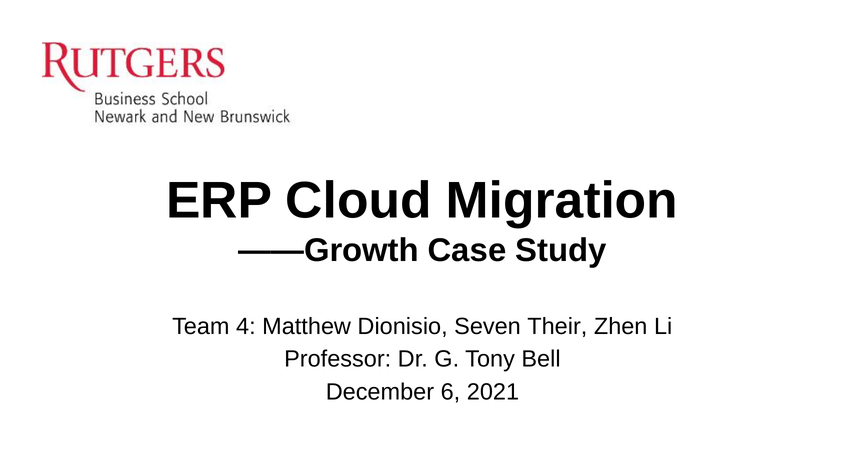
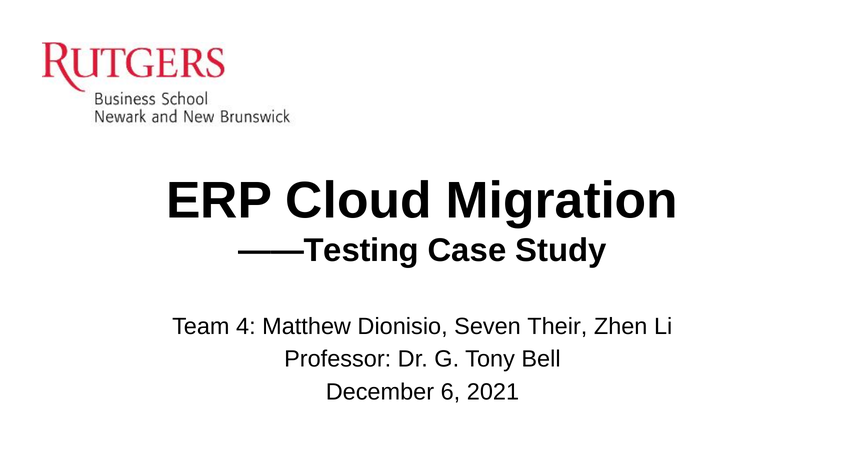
——Growth: ——Growth -> ——Testing
